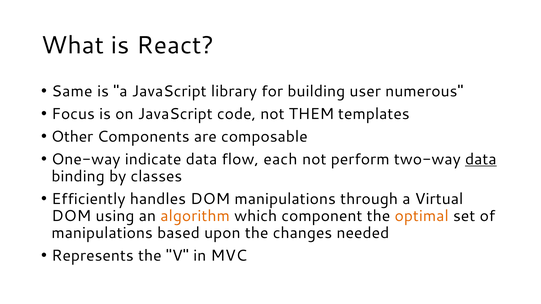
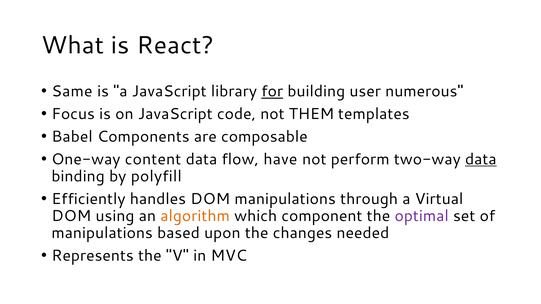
for underline: none -> present
Other: Other -> Babel
indicate: indicate -> content
each: each -> have
classes: classes -> polyfill
optimal colour: orange -> purple
